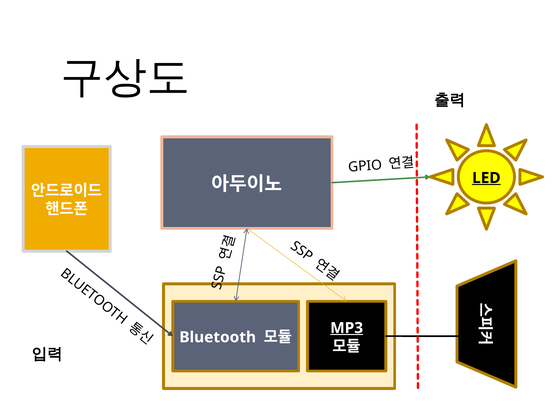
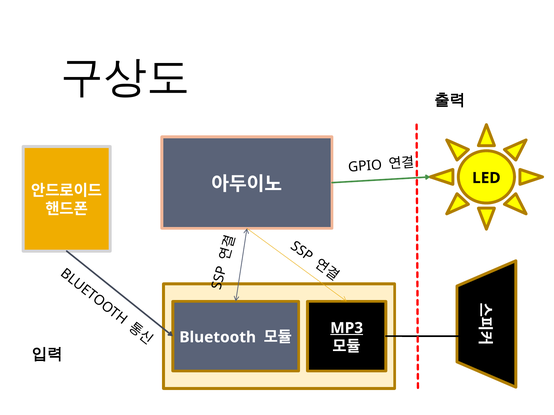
LED underline: present -> none
